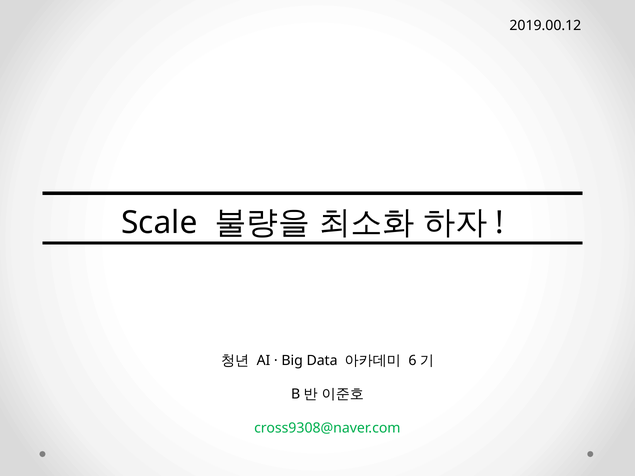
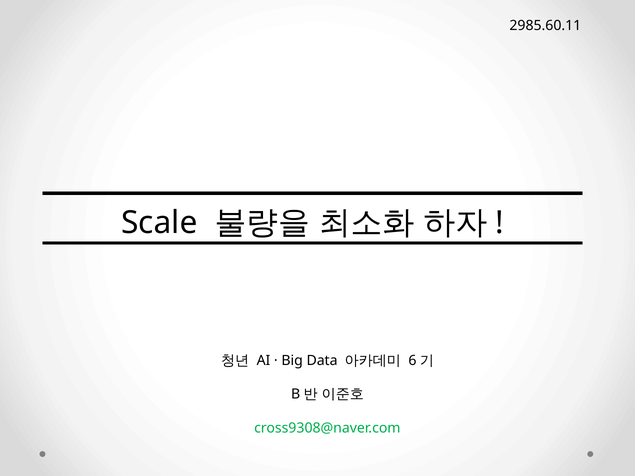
2019.00.12: 2019.00.12 -> 2985.60.11
